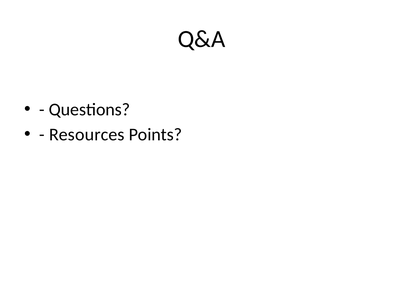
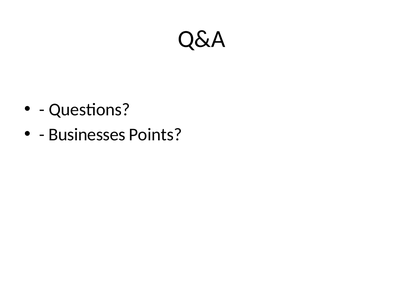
Resources: Resources -> Businesses
